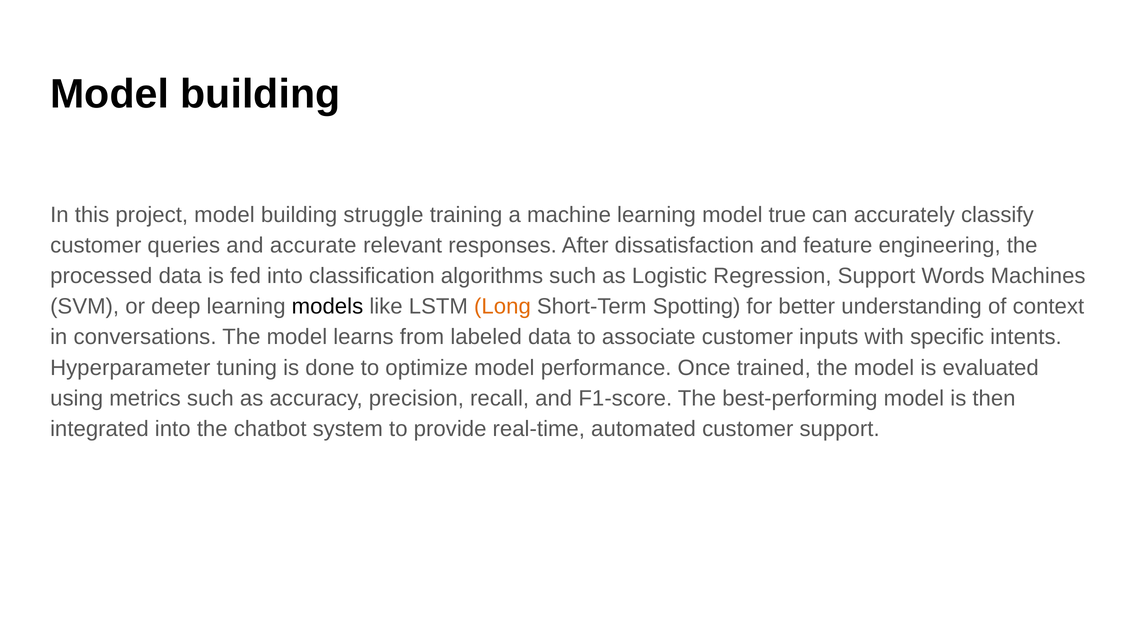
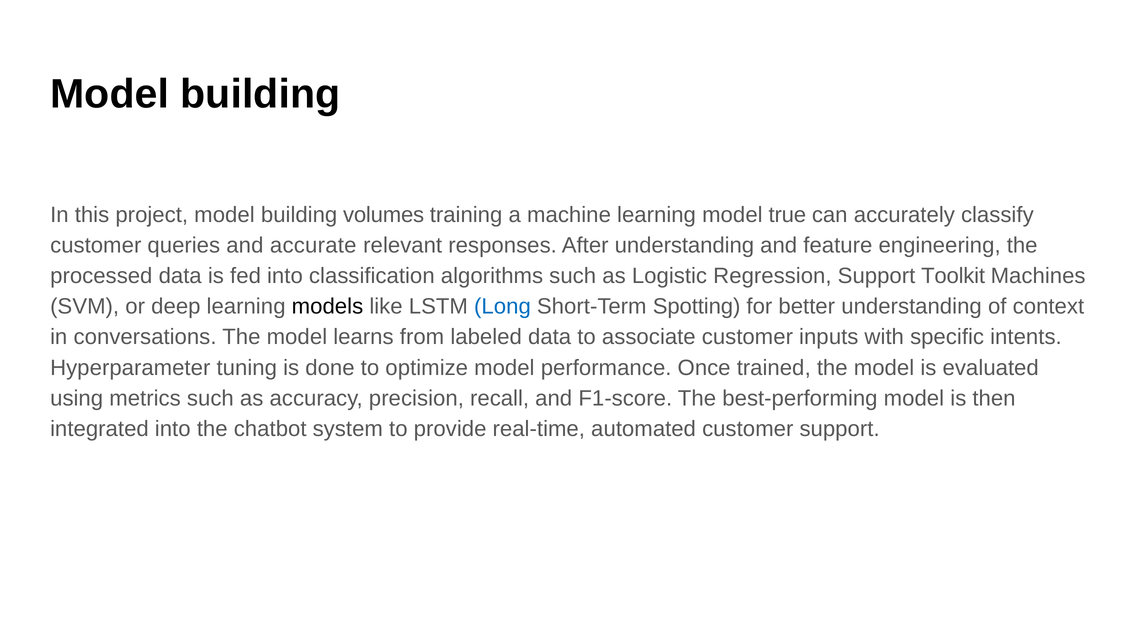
struggle: struggle -> volumes
After dissatisfaction: dissatisfaction -> understanding
Words: Words -> Toolkit
Long colour: orange -> blue
